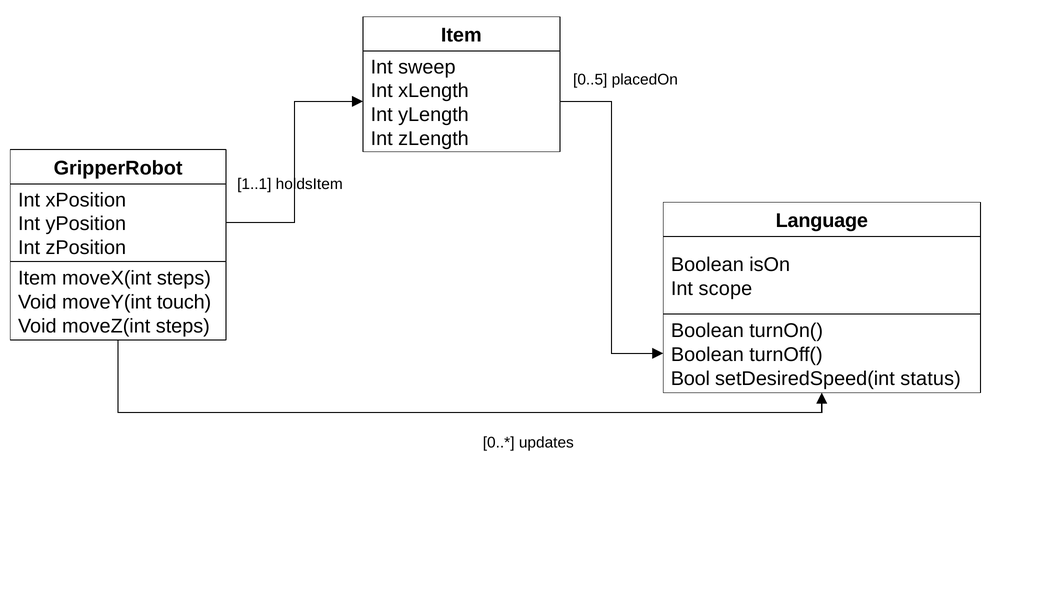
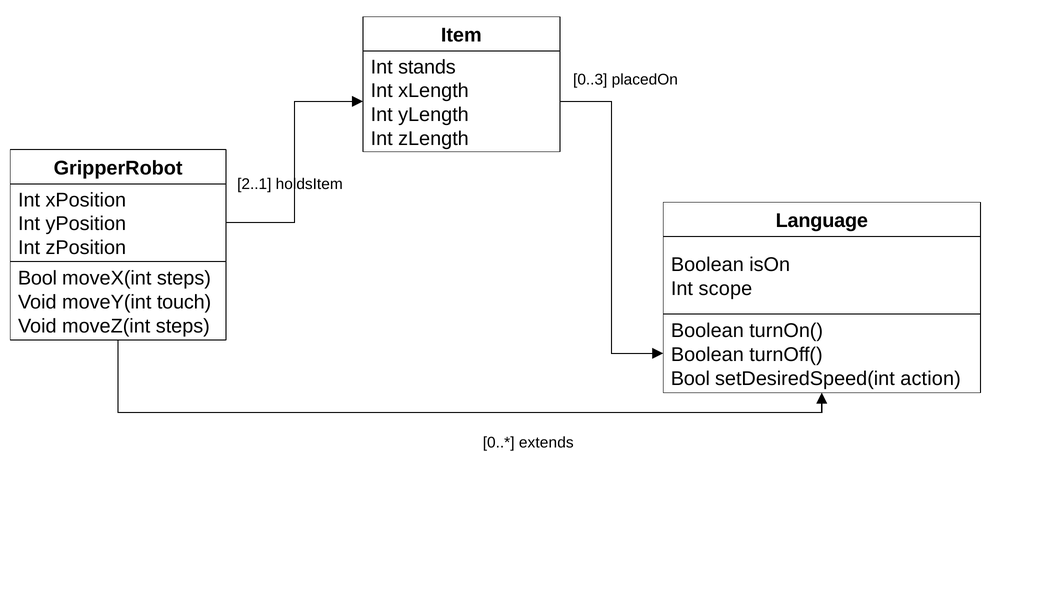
sweep: sweep -> stands
0..5: 0..5 -> 0..3
1..1: 1..1 -> 2..1
Item at (37, 278): Item -> Bool
status: status -> action
updates: updates -> extends
